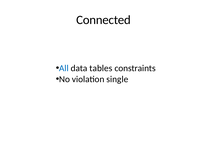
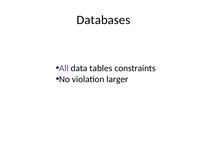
Connected: Connected -> Databases
All colour: blue -> purple
single: single -> larger
